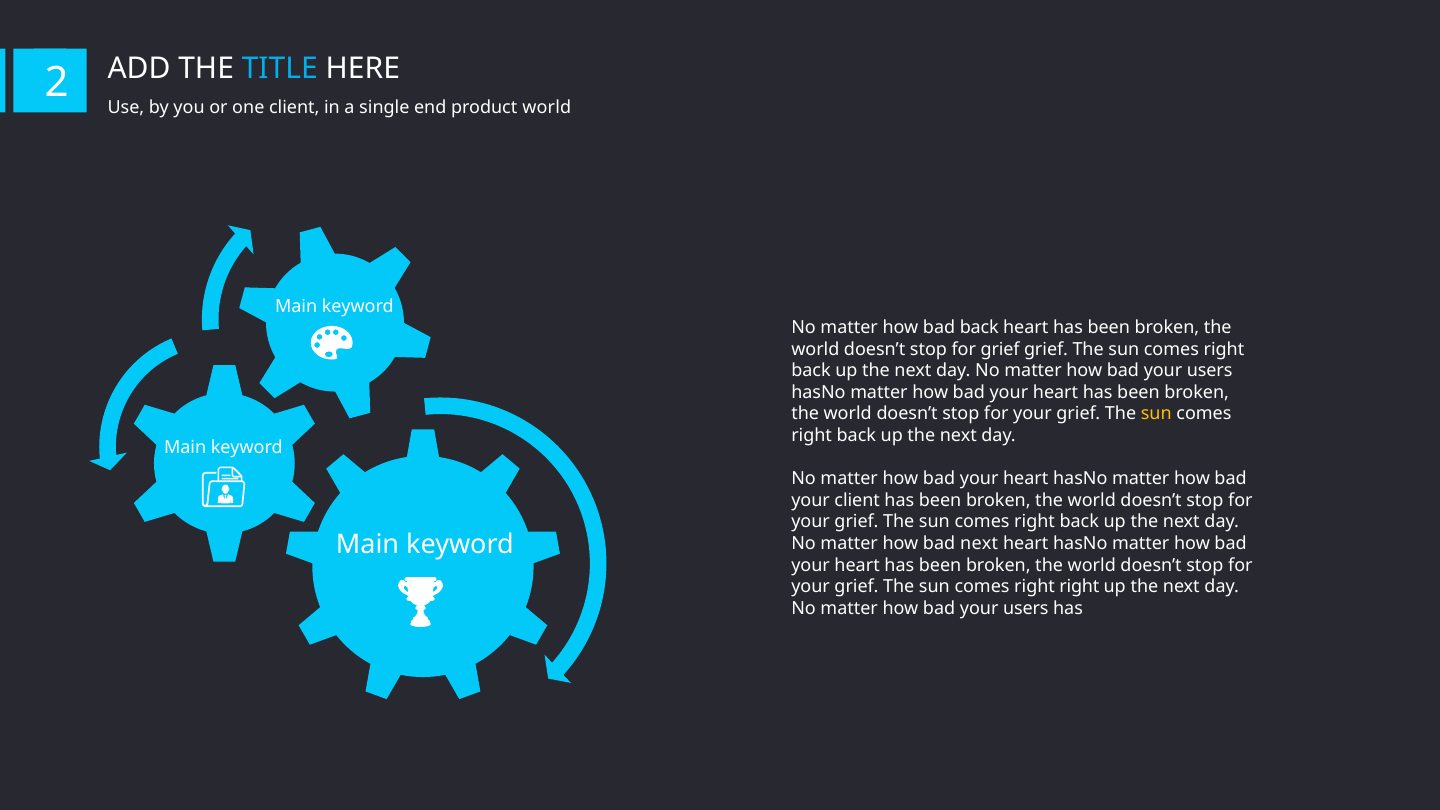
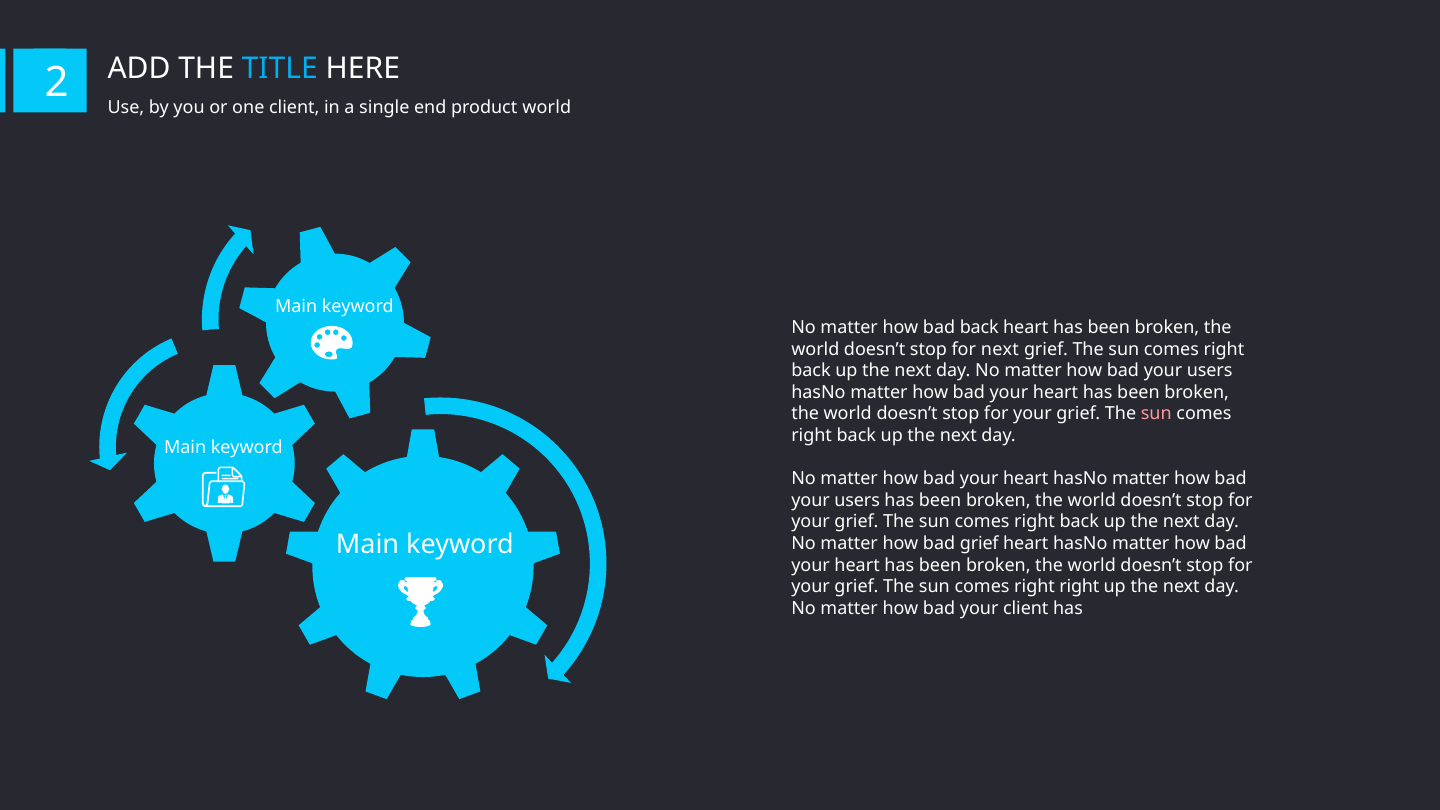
for grief: grief -> next
sun at (1156, 414) colour: yellow -> pink
client at (857, 500): client -> users
bad next: next -> grief
users at (1026, 608): users -> client
